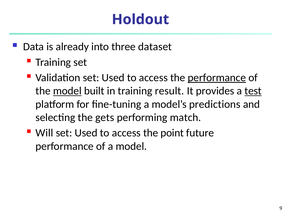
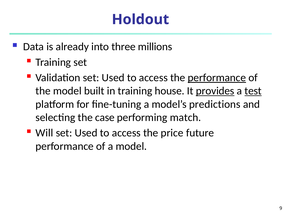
dataset: dataset -> millions
model at (67, 91) underline: present -> none
result: result -> house
provides underline: none -> present
gets: gets -> case
point: point -> price
